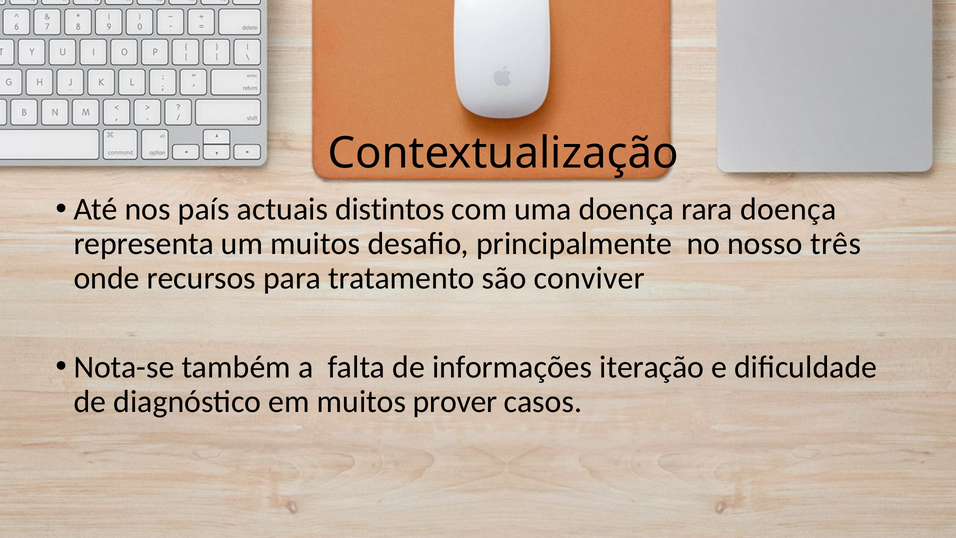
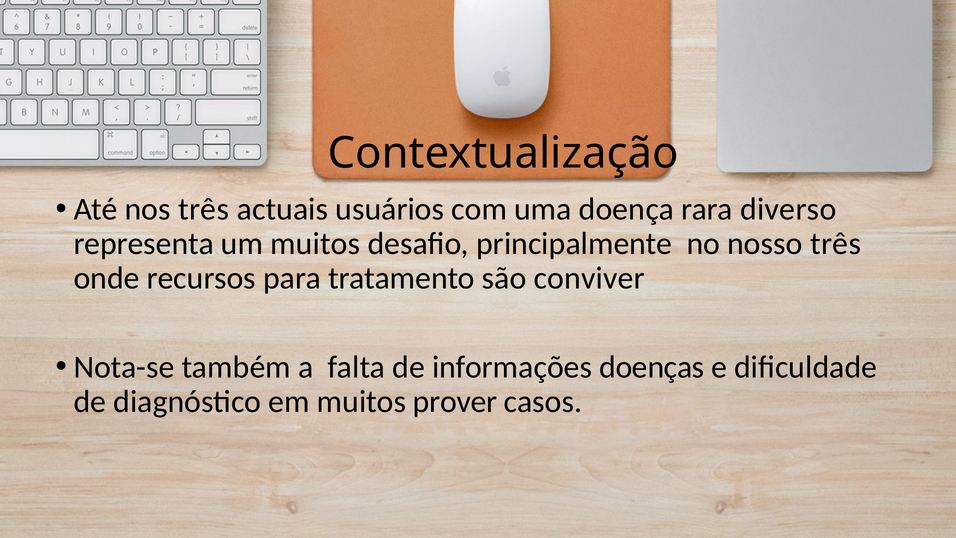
nos país: país -> três
distintos: distintos -> usuários
rara doença: doença -> diverso
iteração: iteração -> doenças
